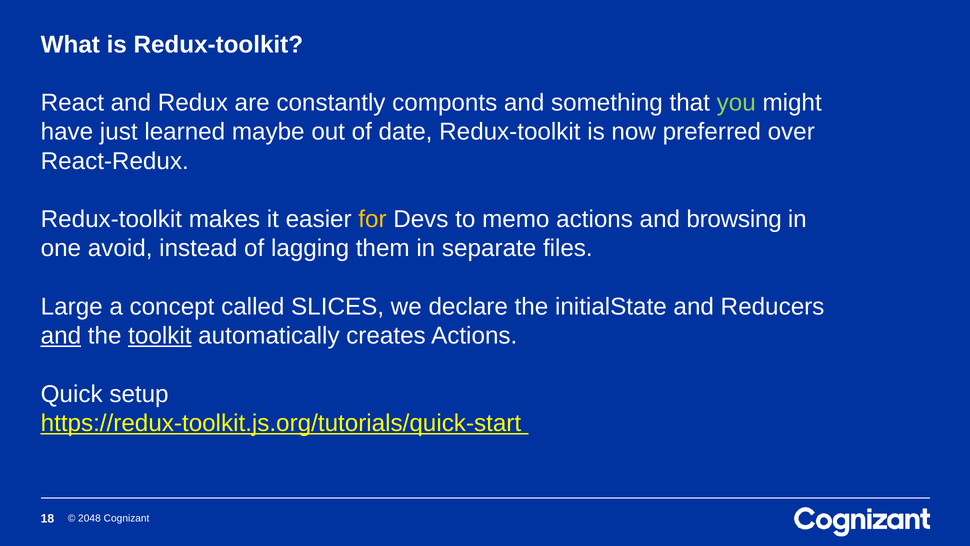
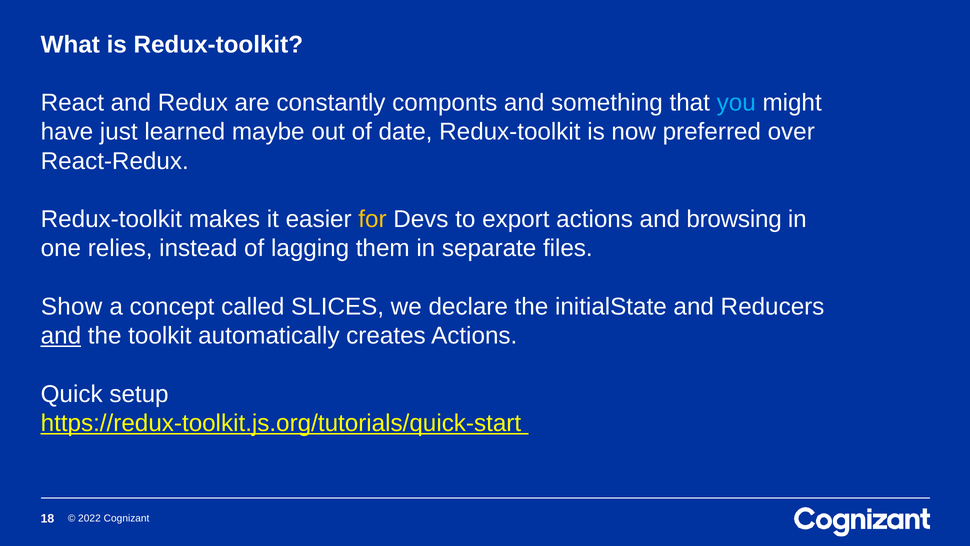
you colour: light green -> light blue
memo: memo -> export
avoid: avoid -> relies
Large: Large -> Show
toolkit underline: present -> none
2048: 2048 -> 2022
